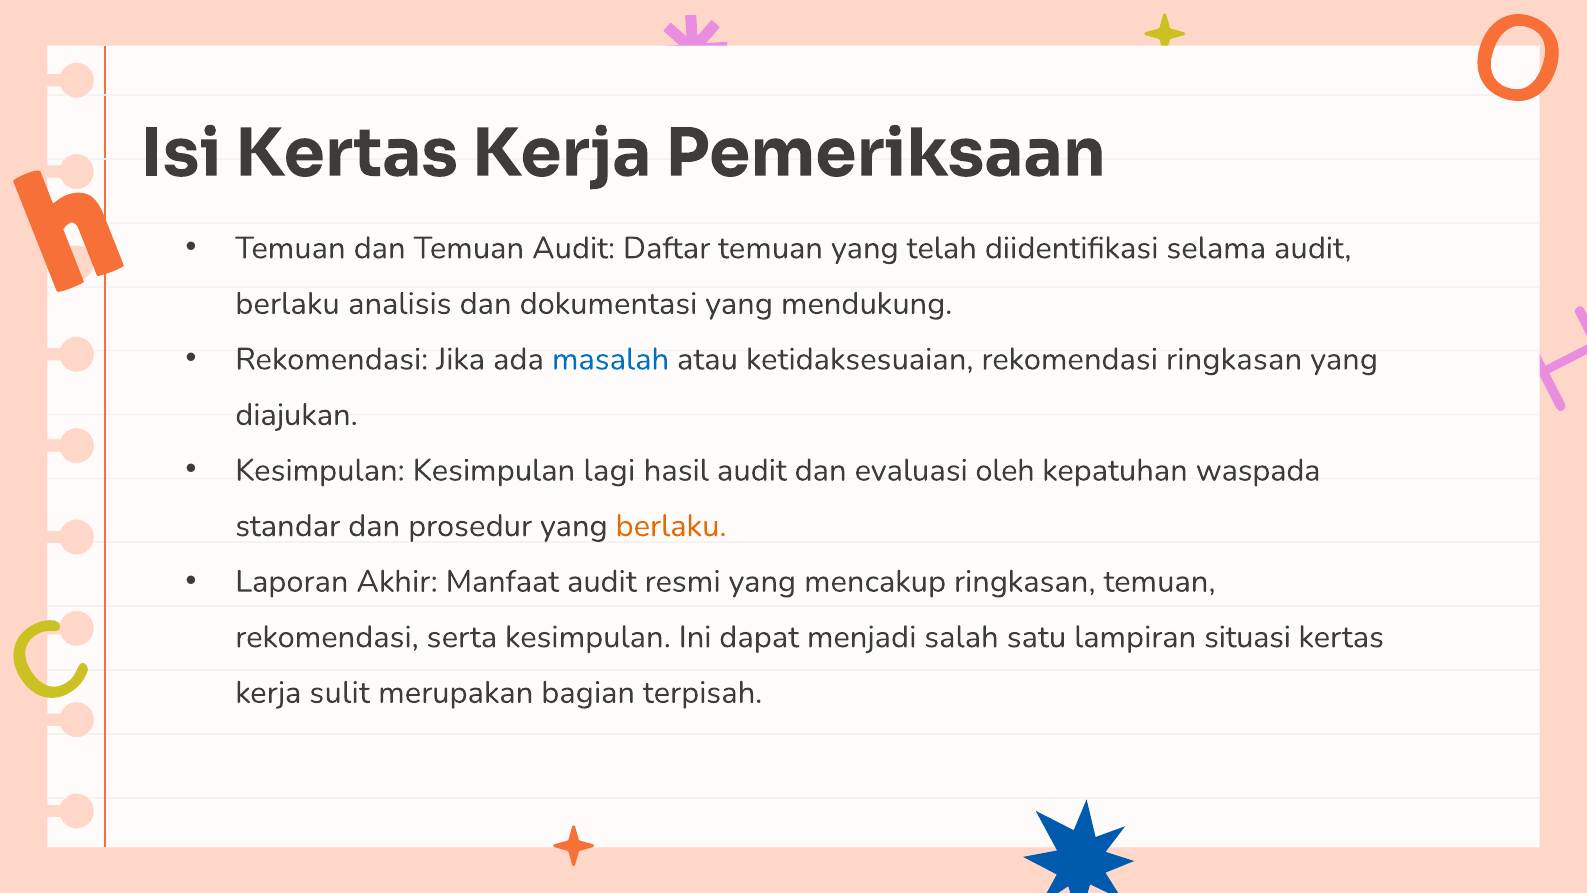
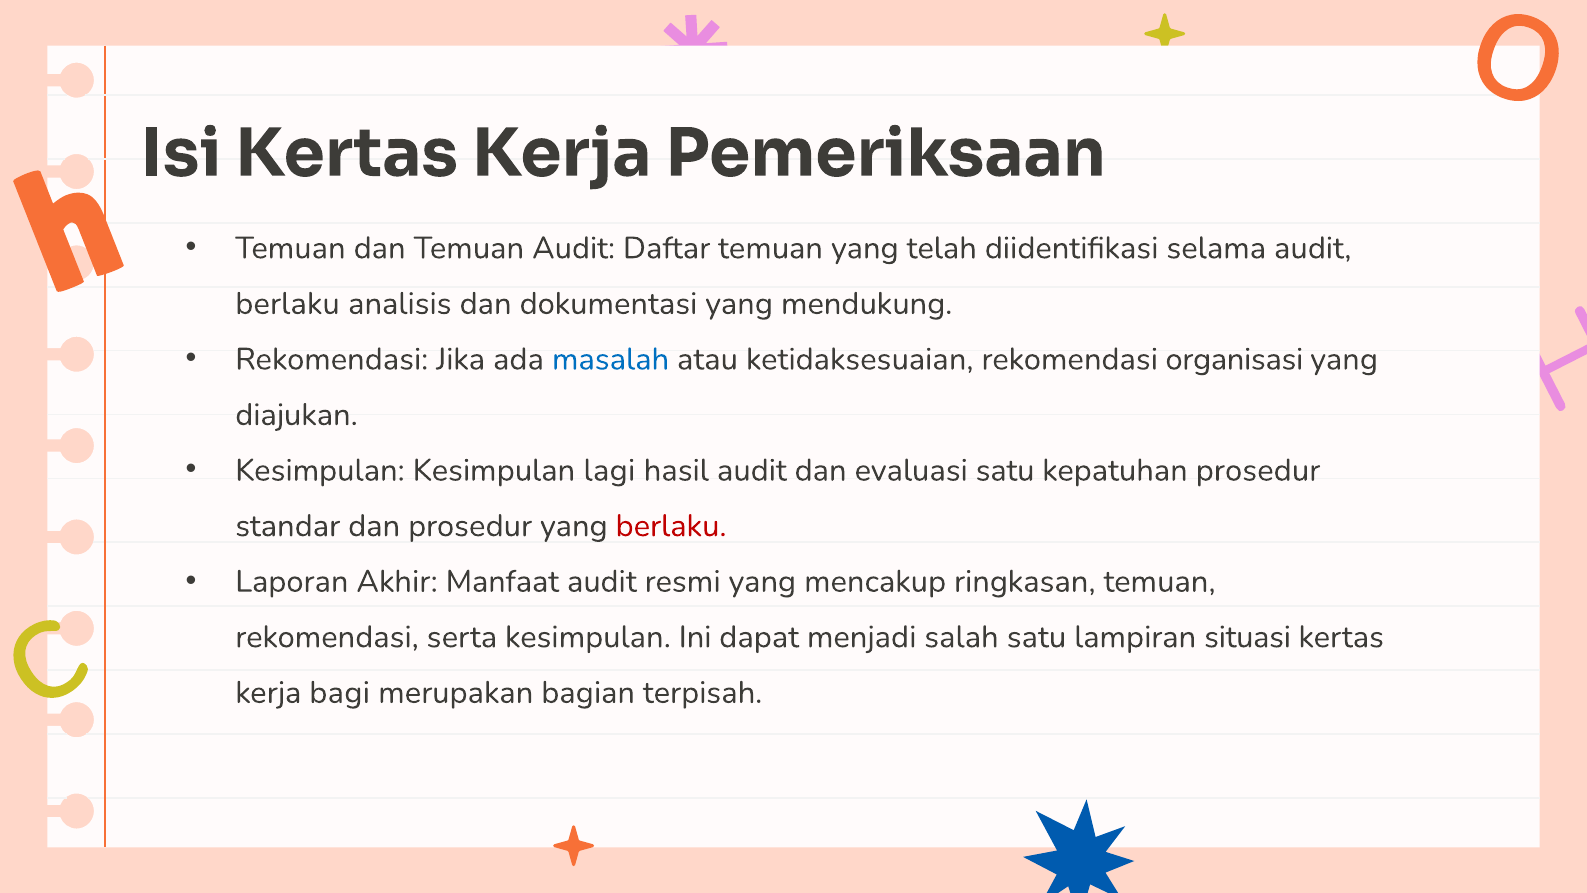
rekomendasi ringkasan: ringkasan -> organisasi
evaluasi oleh: oleh -> satu
kepatuhan waspada: waspada -> prosedur
berlaku at (671, 526) colour: orange -> red
sulit: sulit -> bagi
